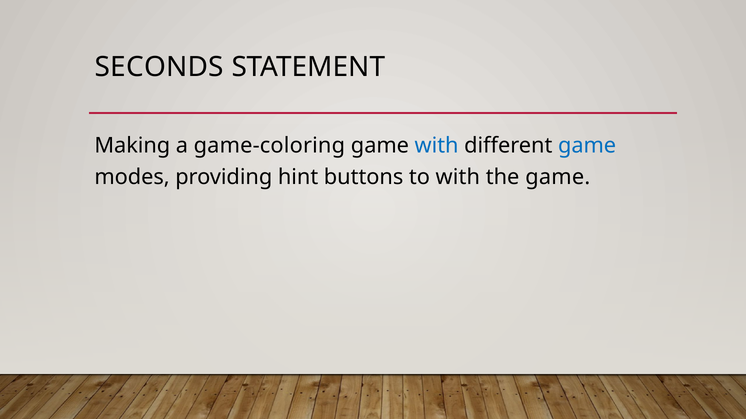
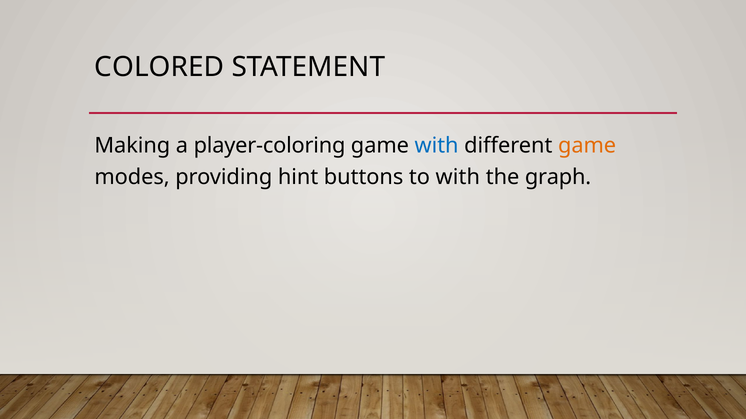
SECONDS: SECONDS -> COLORED
game-coloring: game-coloring -> player-coloring
game at (587, 146) colour: blue -> orange
the game: game -> graph
